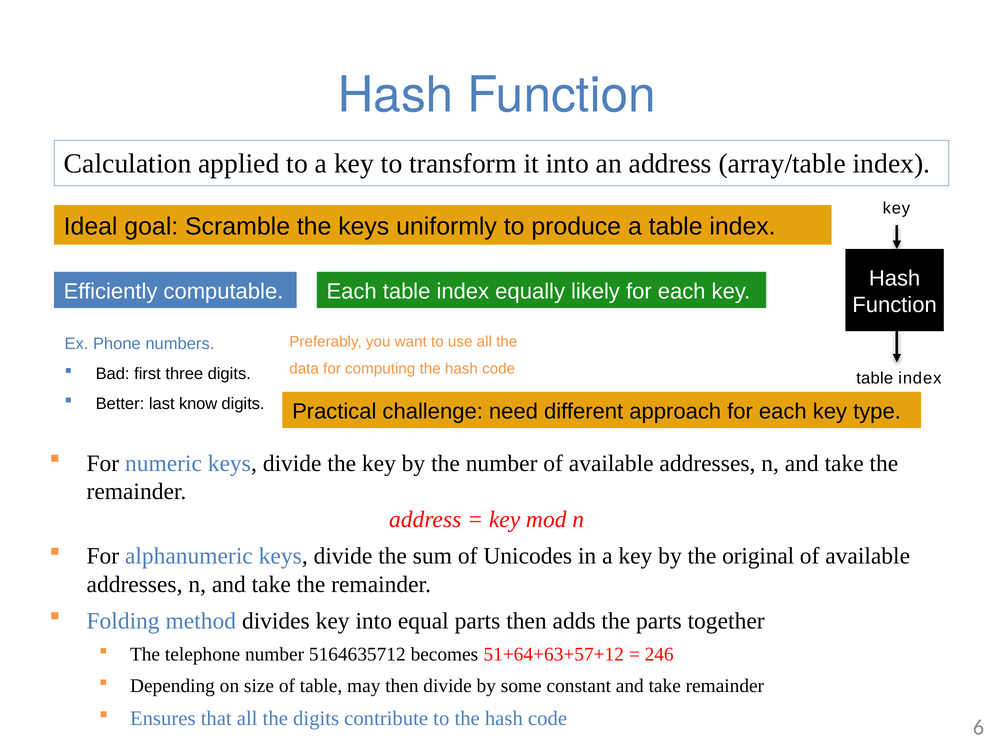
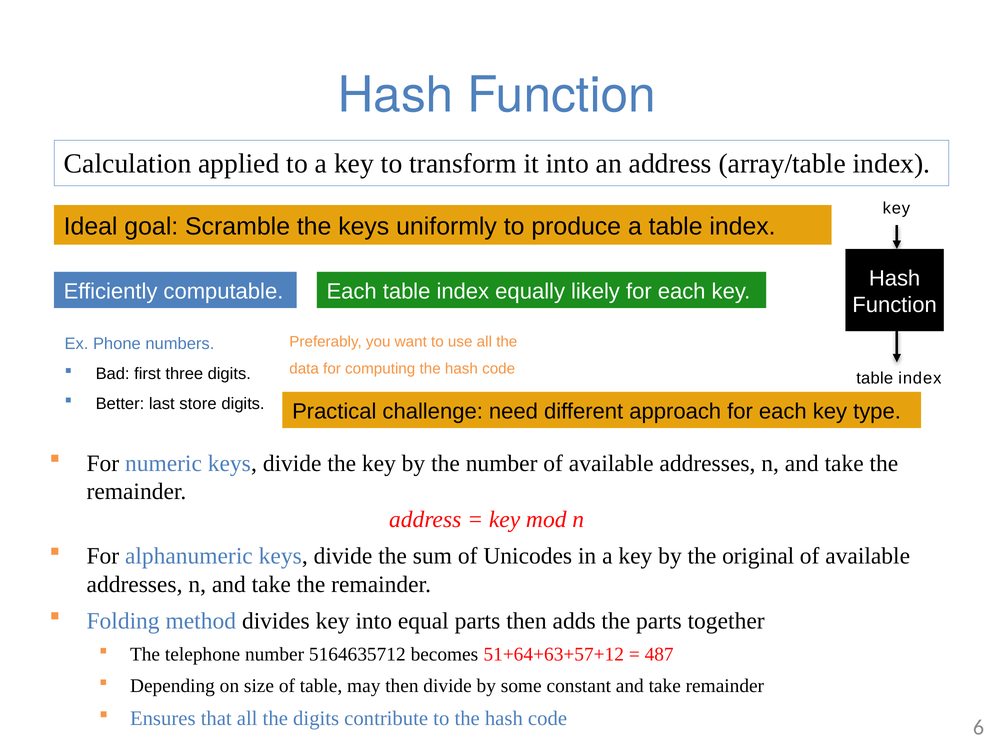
know: know -> store
246: 246 -> 487
